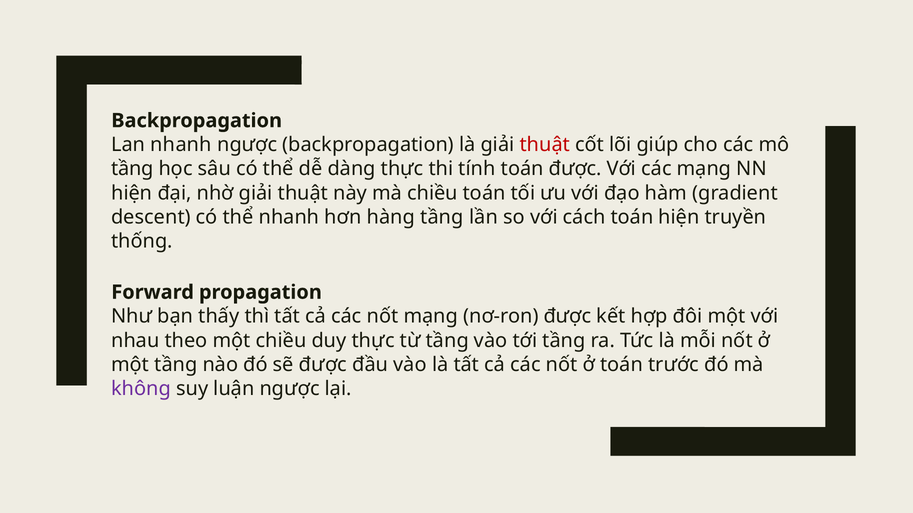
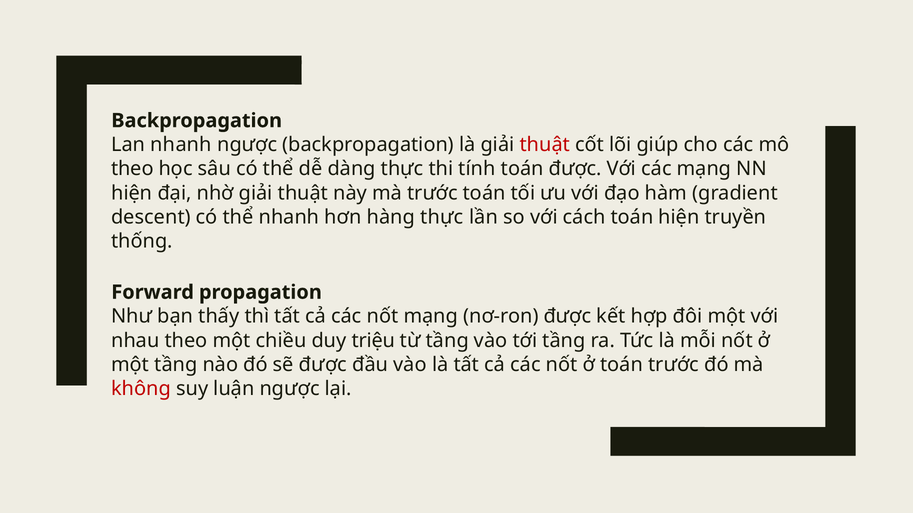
tầng at (132, 169): tầng -> theo
mà chiều: chiều -> trước
hàng tầng: tầng -> thực
duy thực: thực -> triệu
không colour: purple -> red
